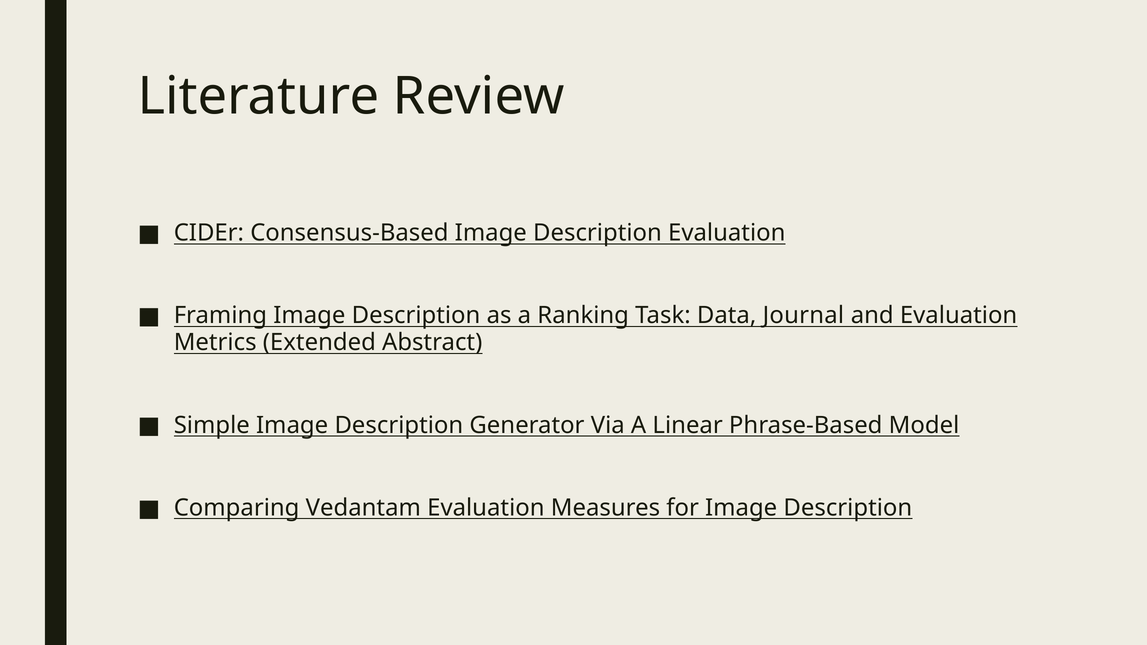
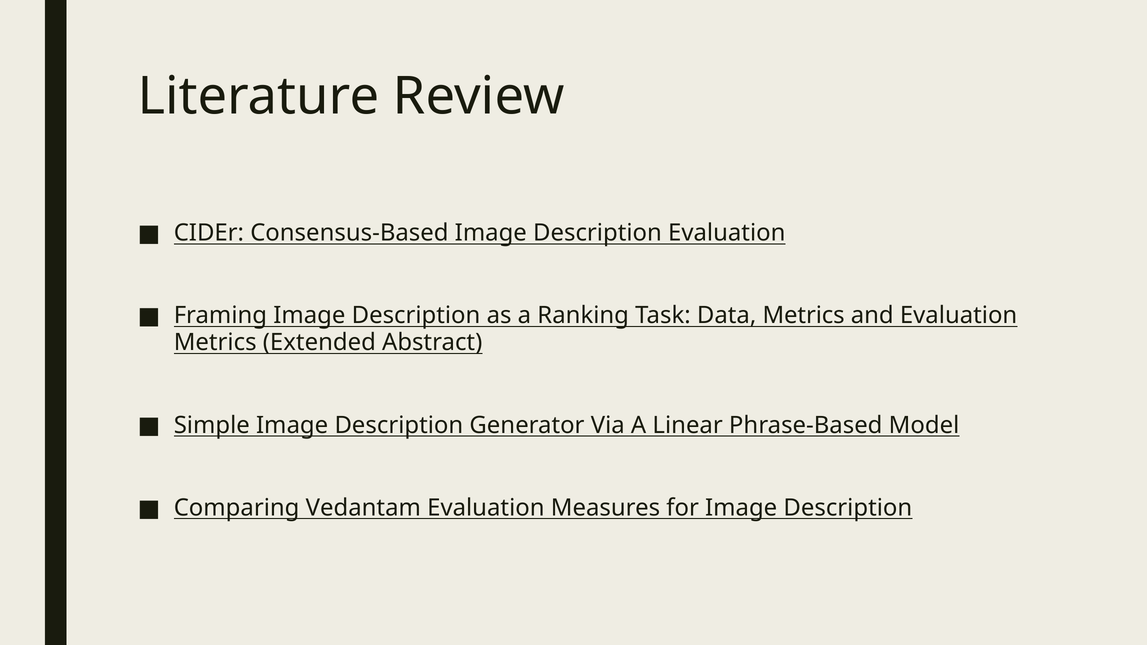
Data Journal: Journal -> Metrics
